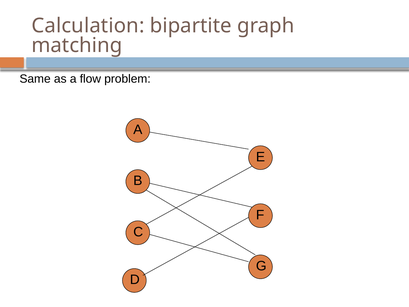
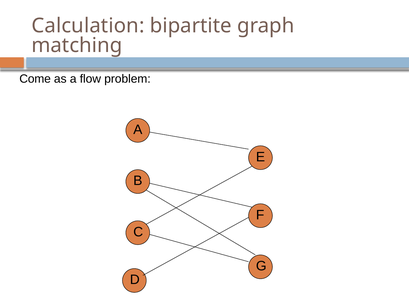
Same: Same -> Come
